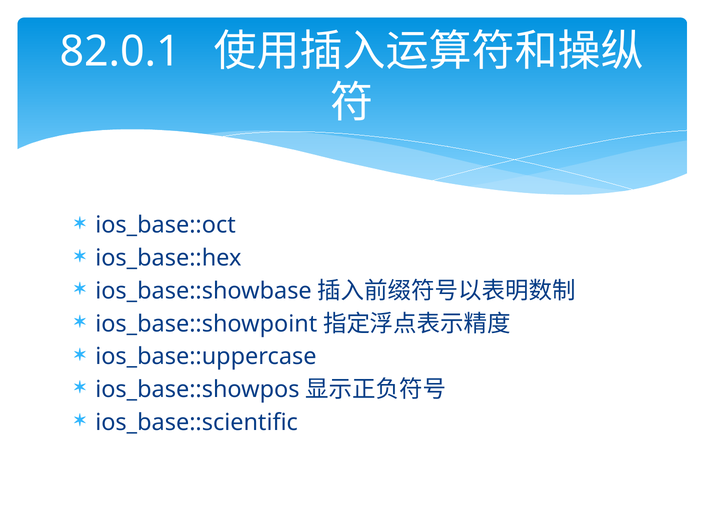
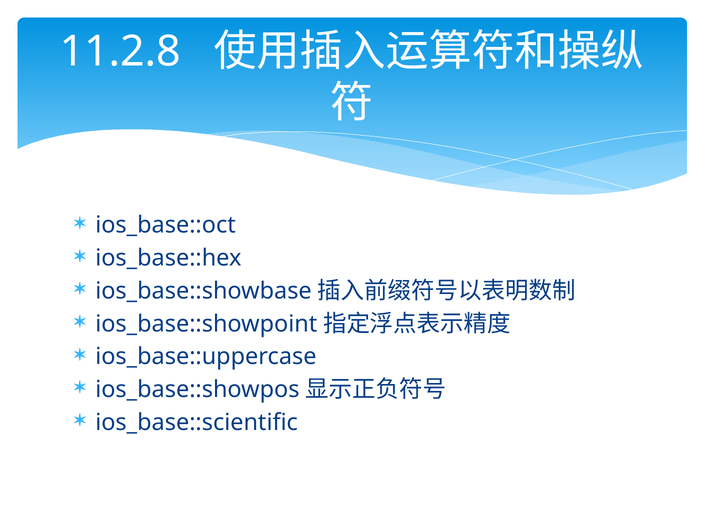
82.0.1: 82.0.1 -> 11.2.8
